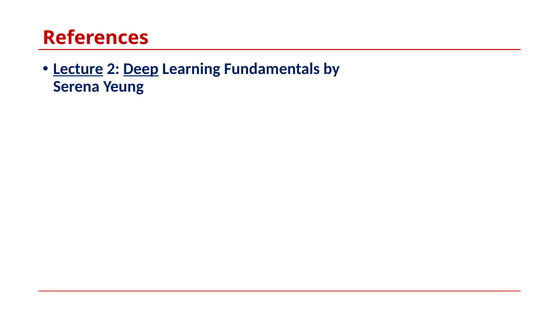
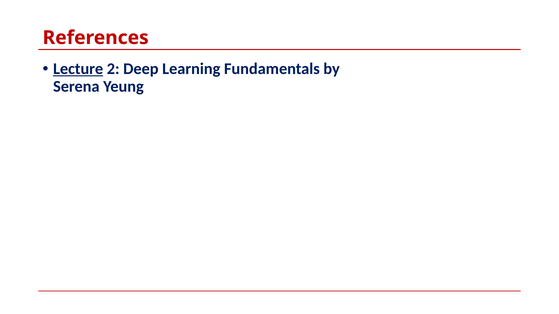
Deep underline: present -> none
